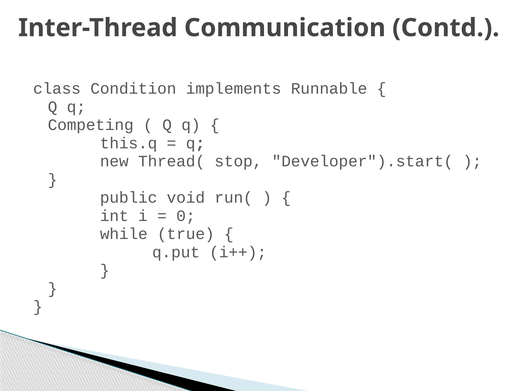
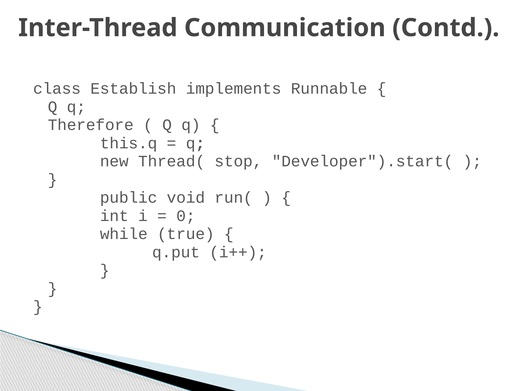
Condition: Condition -> Establish
Competing: Competing -> Therefore
